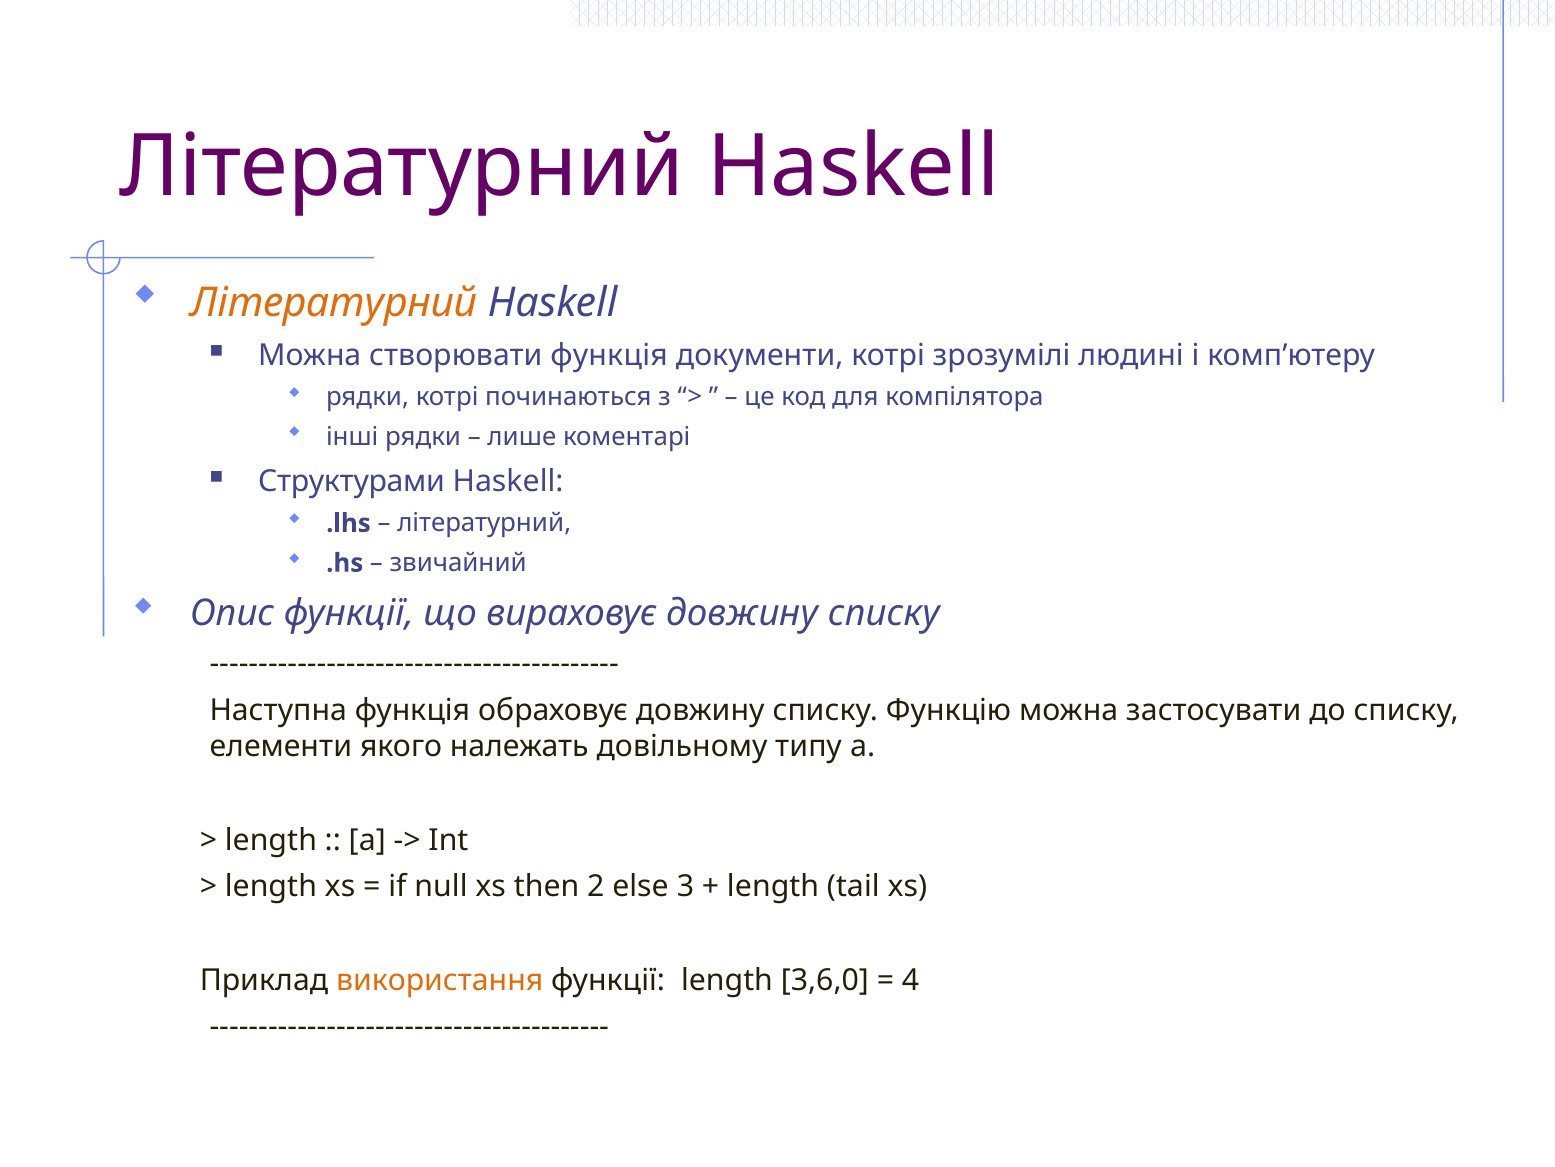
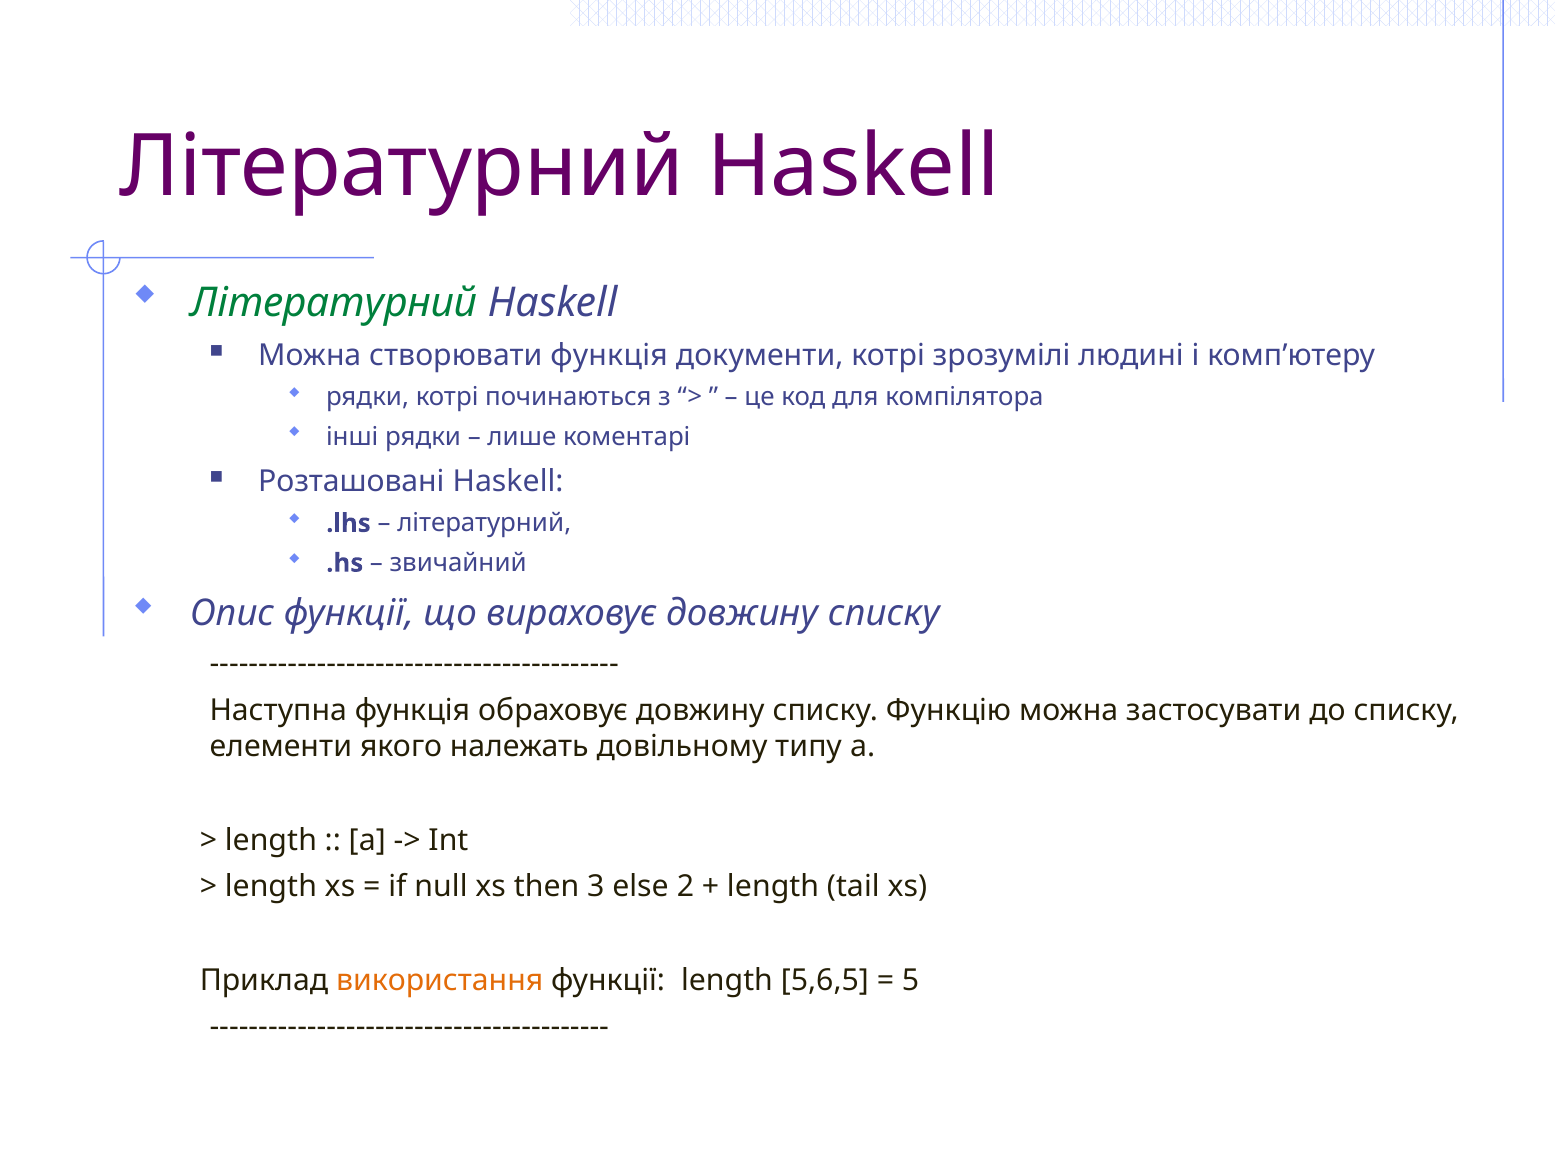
Літературний at (334, 303) colour: orange -> green
Структурами: Структурами -> Розташовані
2: 2 -> 3
3: 3 -> 2
3,6,0: 3,6,0 -> 5,6,5
4: 4 -> 5
